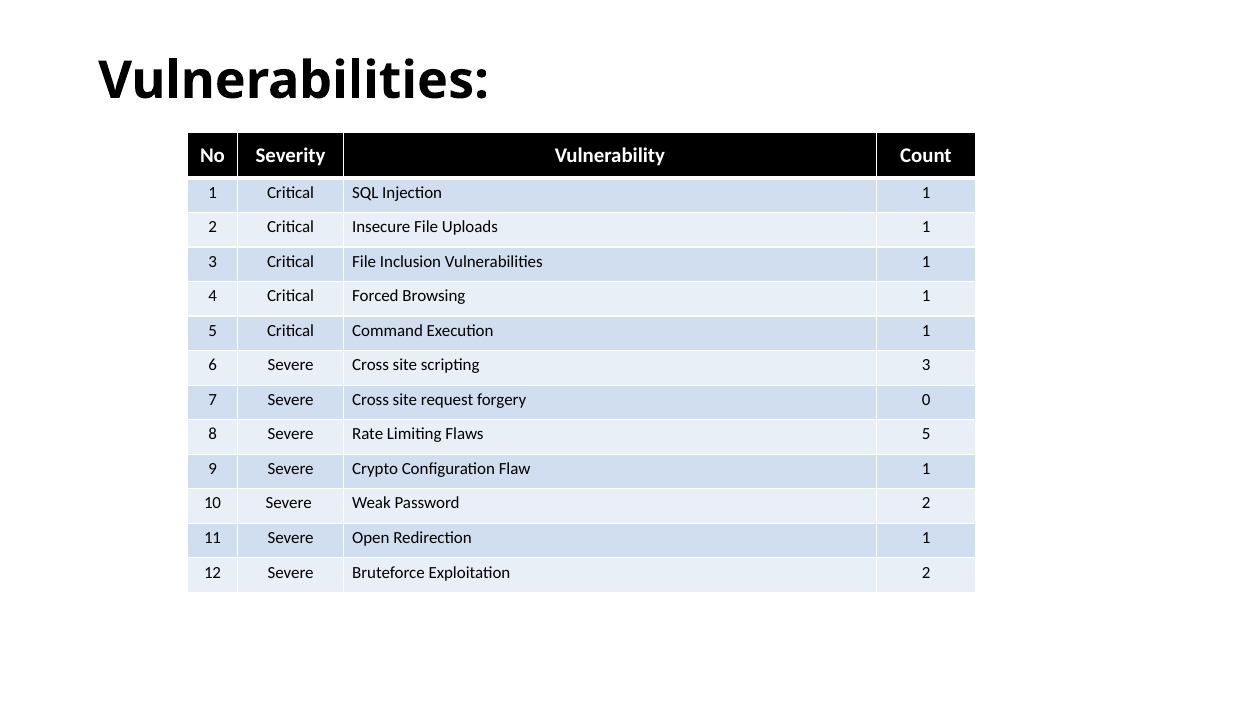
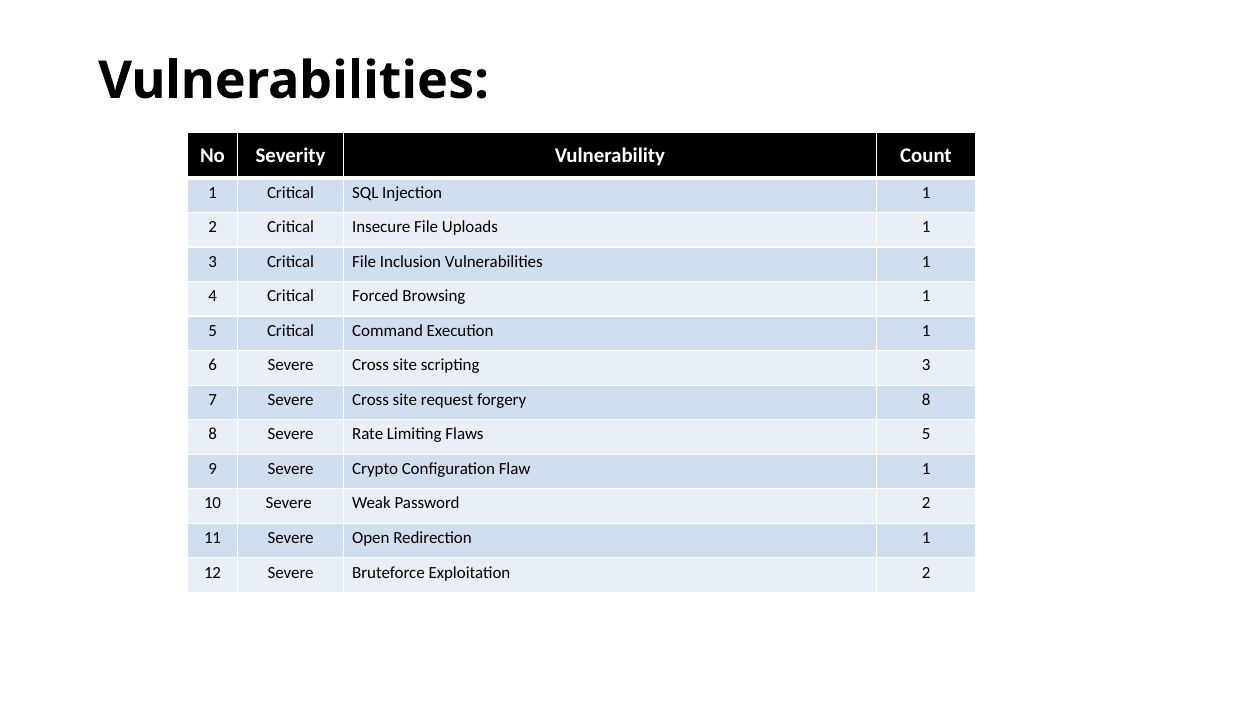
forgery 0: 0 -> 8
